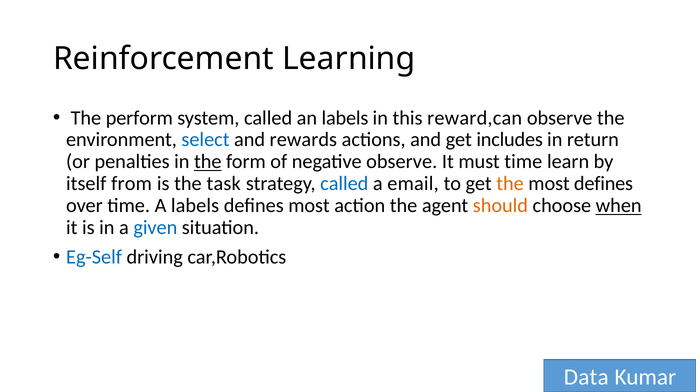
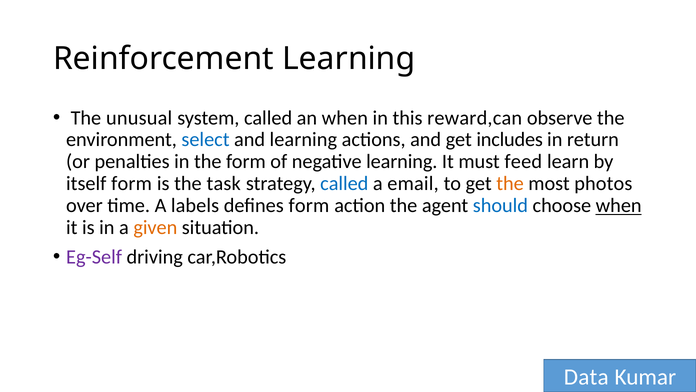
perform: perform -> unusual
an labels: labels -> when
and rewards: rewards -> learning
the at (208, 162) underline: present -> none
negative observe: observe -> learning
must time: time -> feed
itself from: from -> form
most defines: defines -> photos
defines most: most -> form
should colour: orange -> blue
given colour: blue -> orange
Eg-Self colour: blue -> purple
